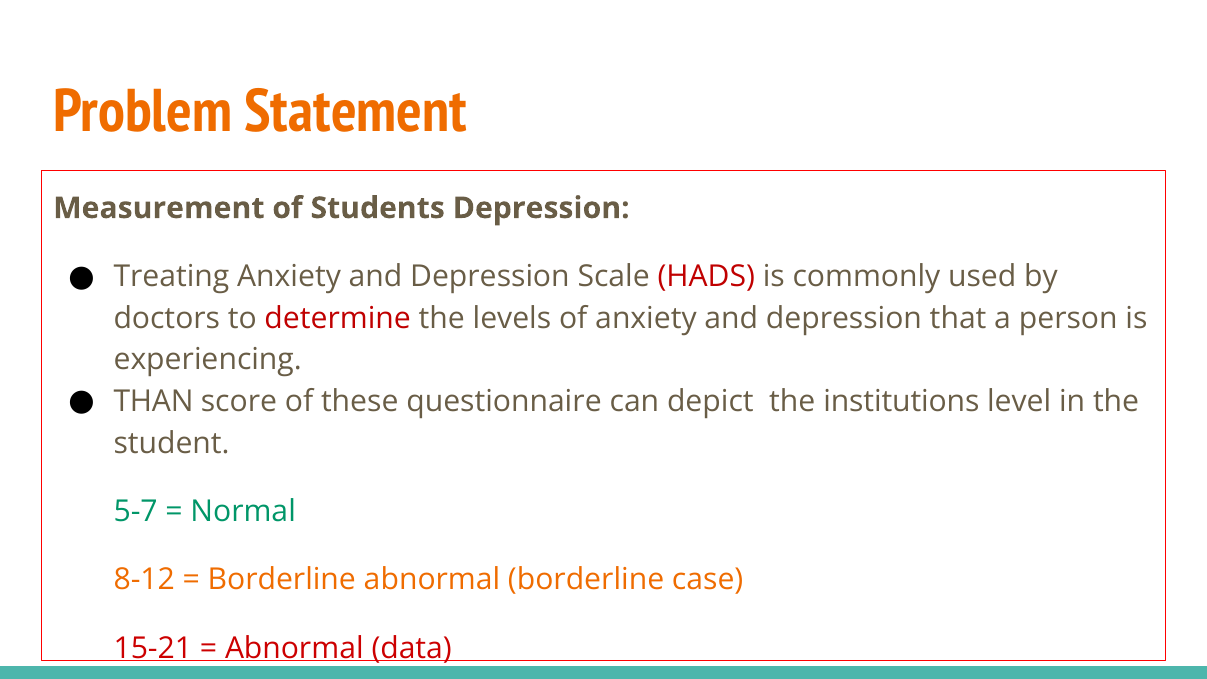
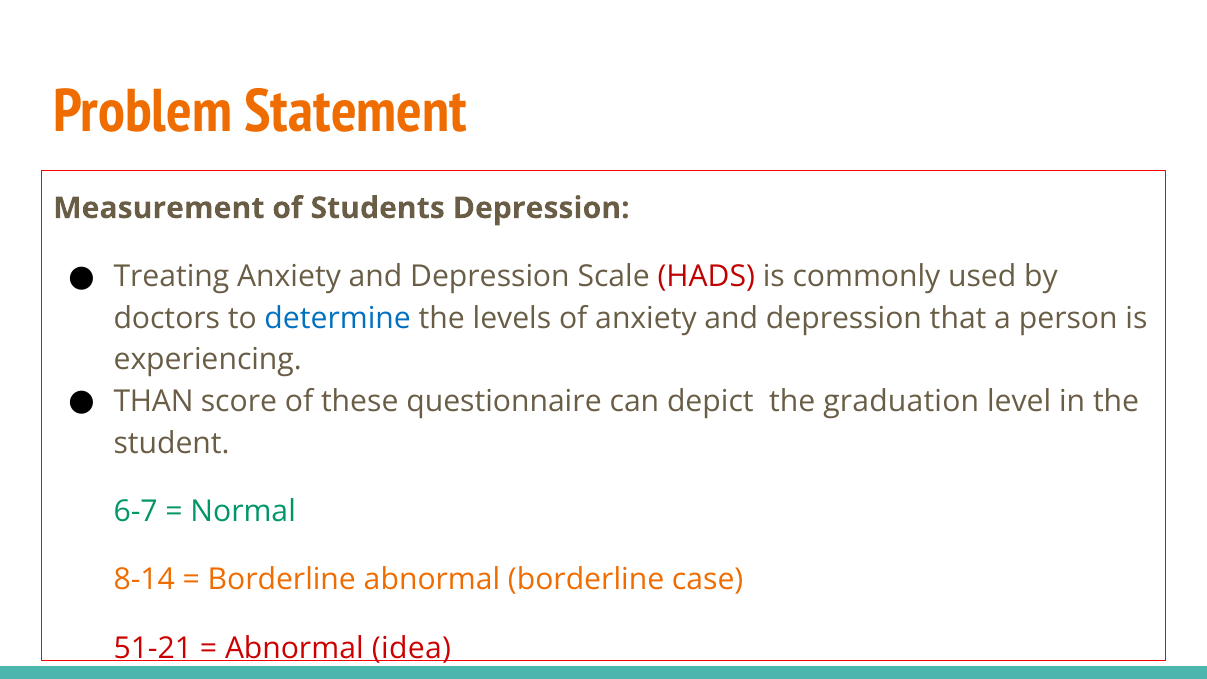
determine colour: red -> blue
institutions: institutions -> graduation
5-7: 5-7 -> 6-7
8-12: 8-12 -> 8-14
15-21: 15-21 -> 51-21
data: data -> idea
